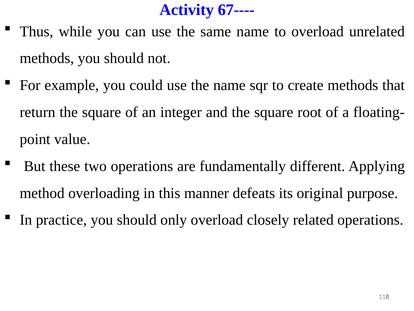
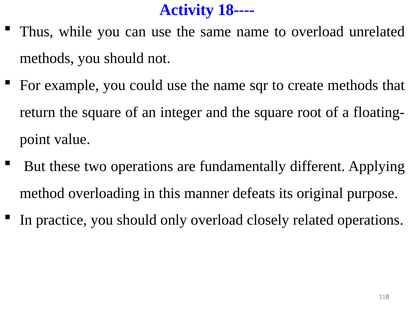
67----: 67---- -> 18----
